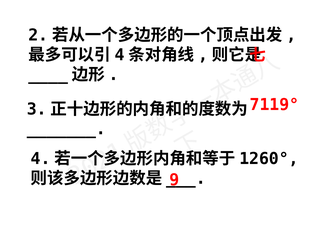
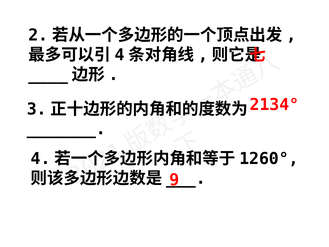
7119°: 7119° -> 2134°
